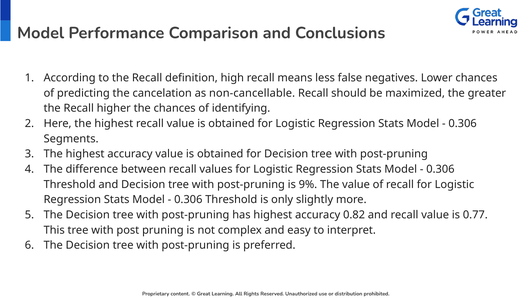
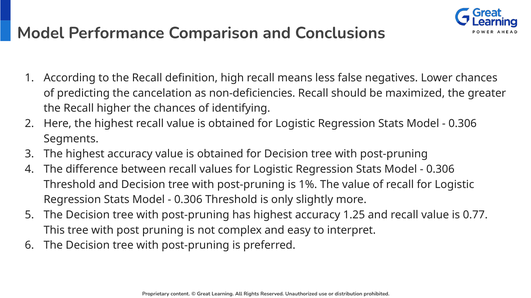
non-cancellable: non-cancellable -> non-deficiencies
9%: 9% -> 1%
0.82: 0.82 -> 1.25
